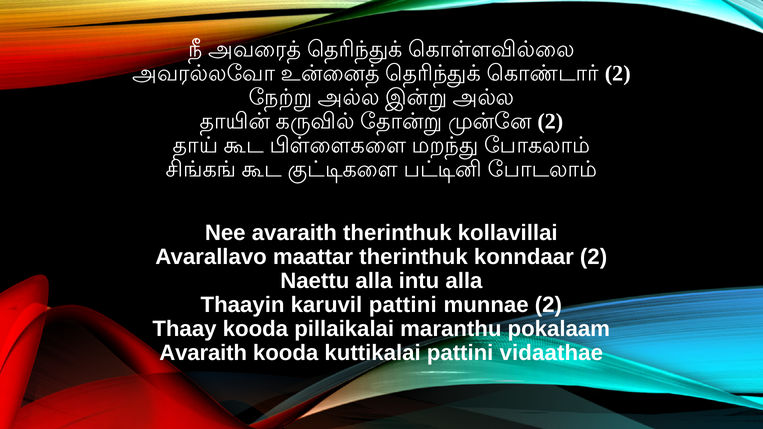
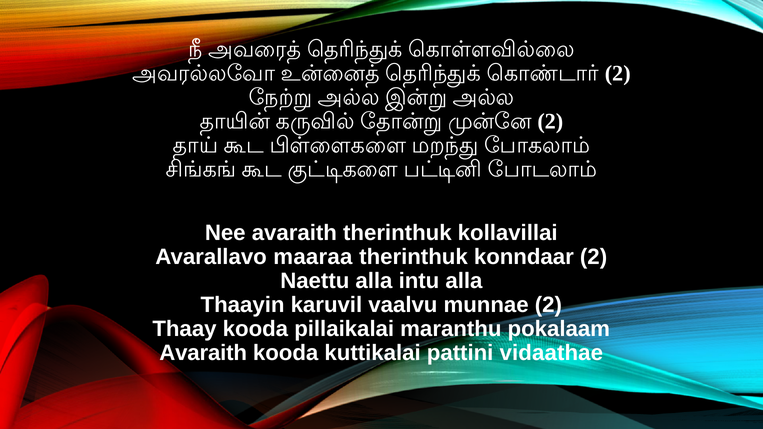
maattar: maattar -> maaraa
karuvil pattini: pattini -> vaalvu
